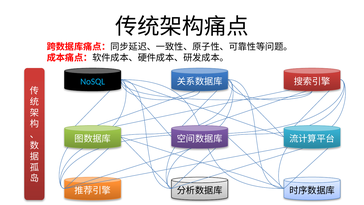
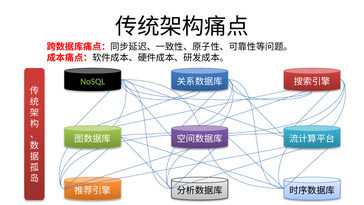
NoSQL colour: light blue -> light green
